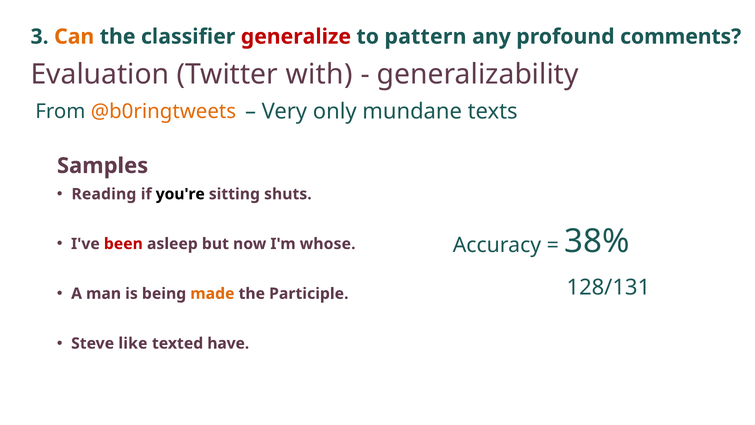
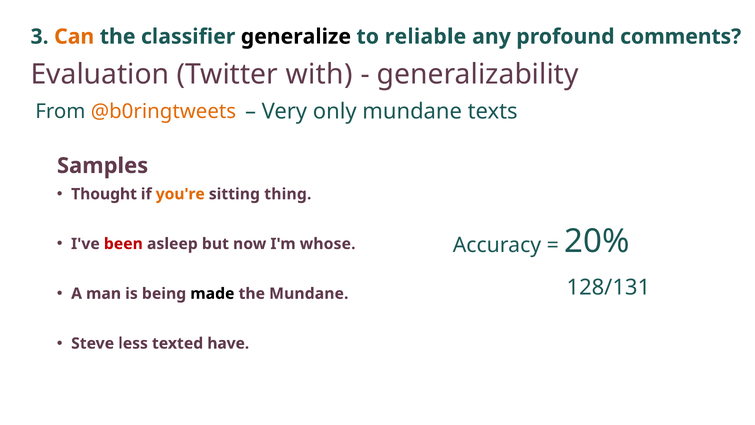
generalize colour: red -> black
pattern: pattern -> reliable
Reading: Reading -> Thought
you're colour: black -> orange
shuts: shuts -> thing
38%: 38% -> 20%
made colour: orange -> black
the Participle: Participle -> Mundane
like: like -> less
